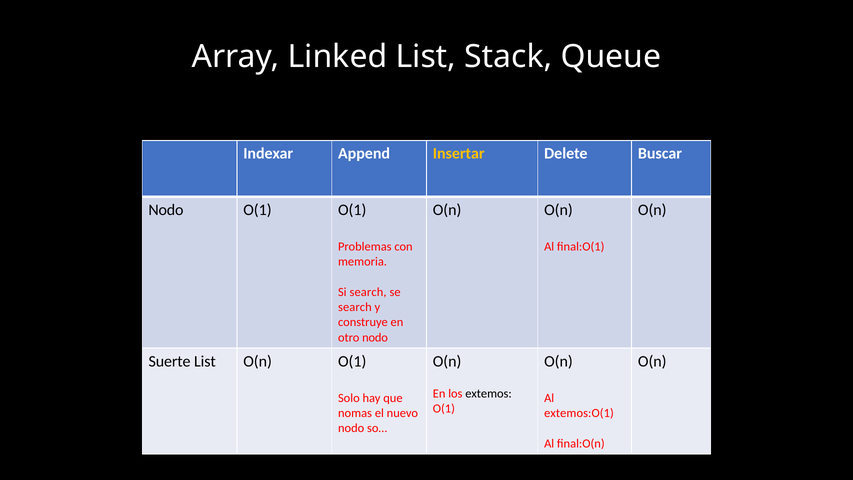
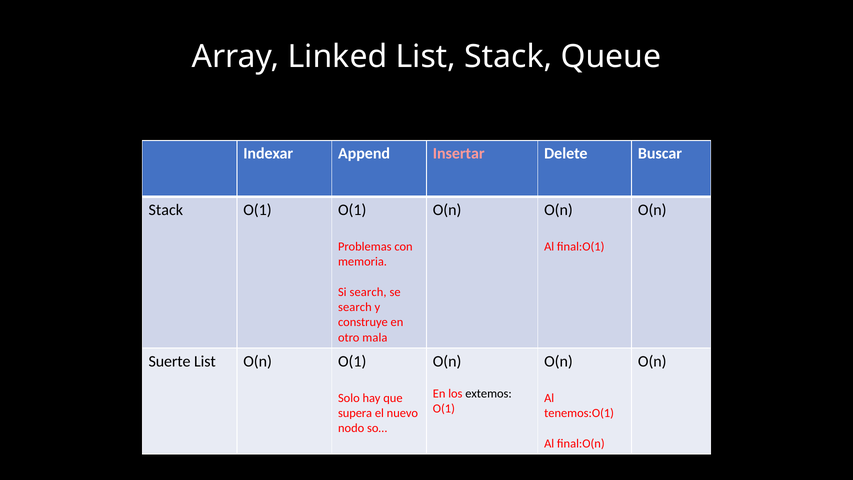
Insertar colour: yellow -> pink
Nodo at (166, 210): Nodo -> Stack
otro nodo: nodo -> mala
nomas: nomas -> supera
extemos:O(1: extemos:O(1 -> tenemos:O(1
